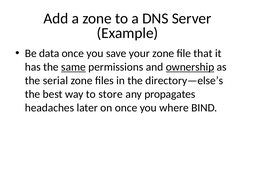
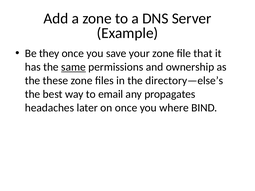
data: data -> they
ownership underline: present -> none
serial: serial -> these
store: store -> email
